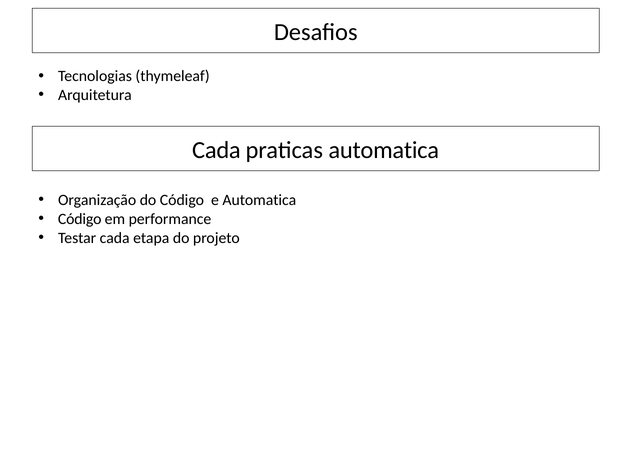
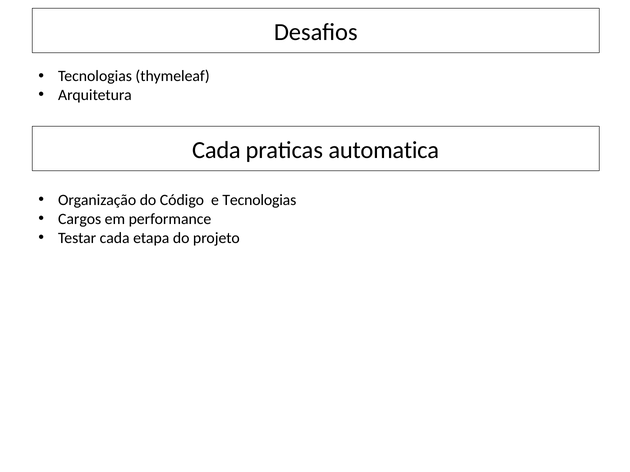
e Automatica: Automatica -> Tecnologias
Código at (80, 219): Código -> Cargos
